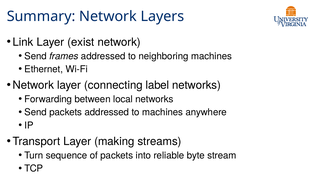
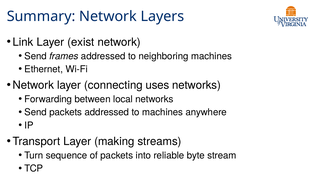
label: label -> uses
